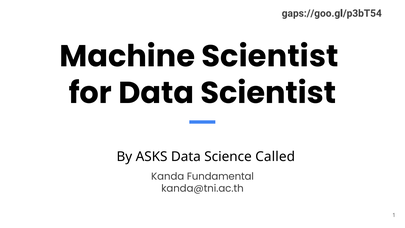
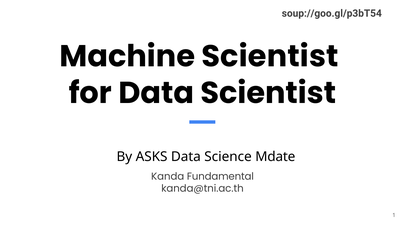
gaps://goo.gl/p3bT54: gaps://goo.gl/p3bT54 -> soup://goo.gl/p3bT54
Called: Called -> Mdate
